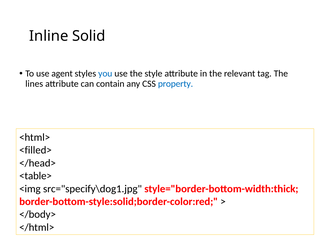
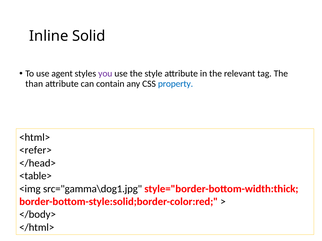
you colour: blue -> purple
lines: lines -> than
<filled>: <filled> -> <refer>
src="specify\dog1.jpg: src="specify\dog1.jpg -> src="gamma\dog1.jpg
